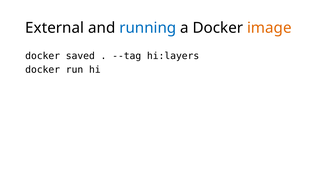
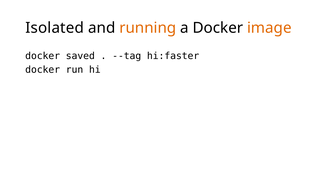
External: External -> Isolated
running colour: blue -> orange
hi:layers: hi:layers -> hi:faster
